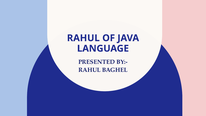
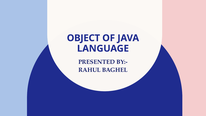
RAHUL at (83, 38): RAHUL -> OBJECT
